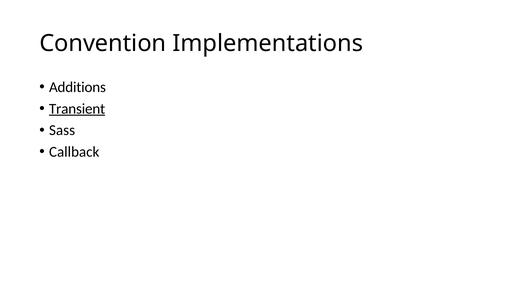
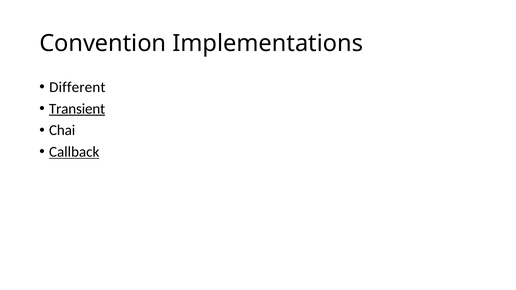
Additions: Additions -> Different
Sass: Sass -> Chai
Callback underline: none -> present
